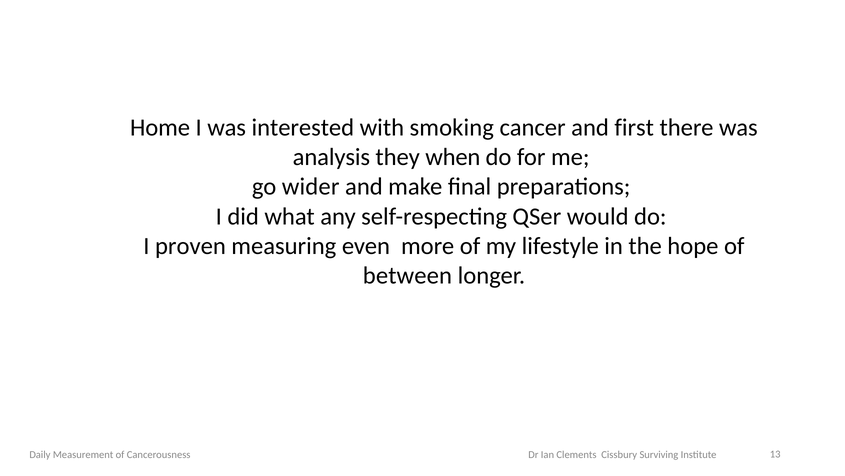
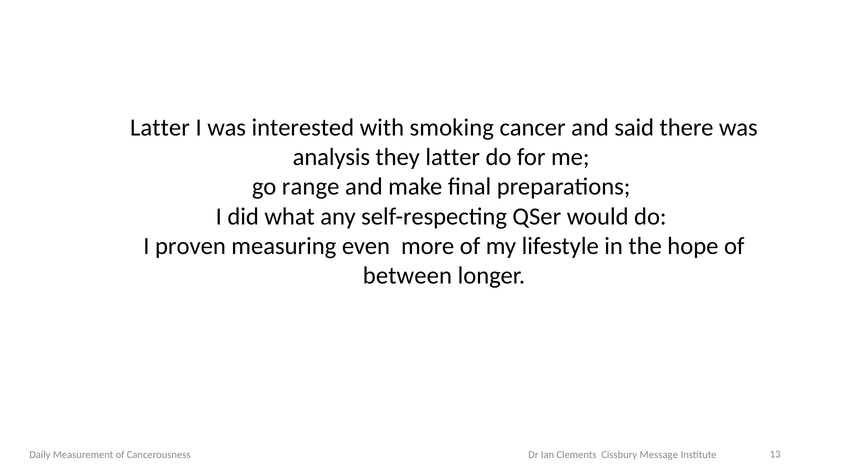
Home at (160, 127): Home -> Latter
first: first -> said
they when: when -> latter
wider: wider -> range
Surviving: Surviving -> Message
